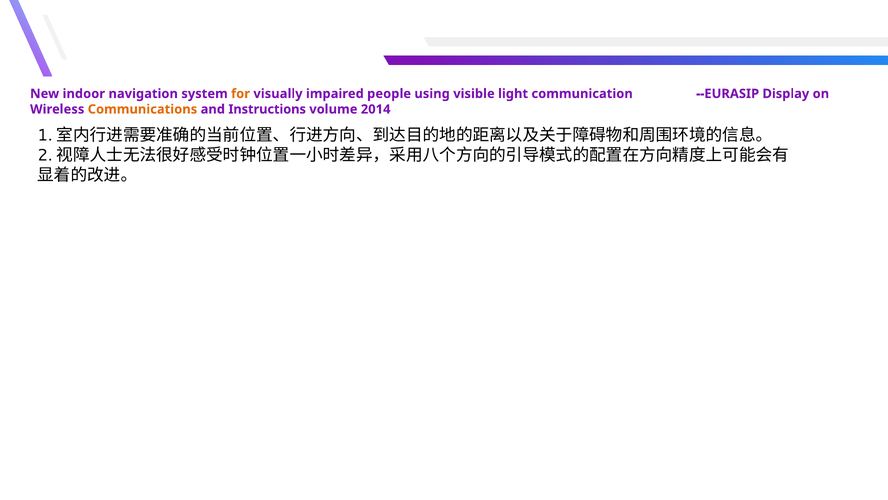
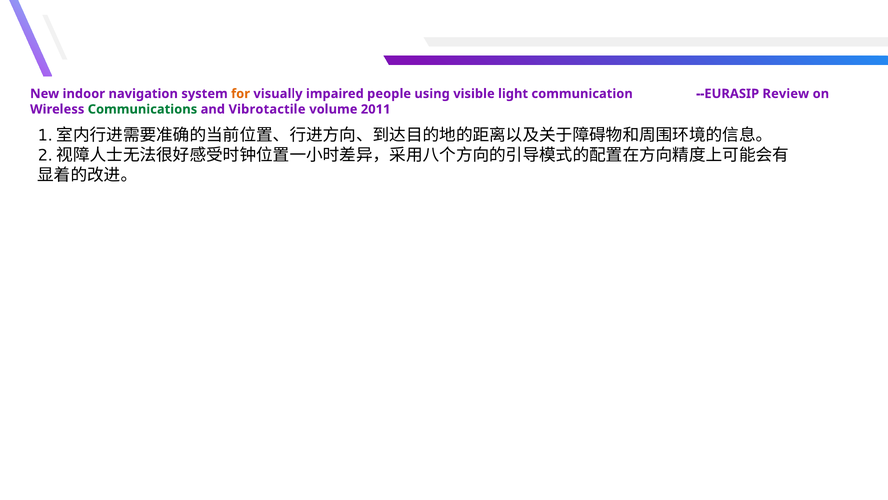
Display: Display -> Review
Communications colour: orange -> green
Instructions: Instructions -> Vibrotactile
2014: 2014 -> 2011
